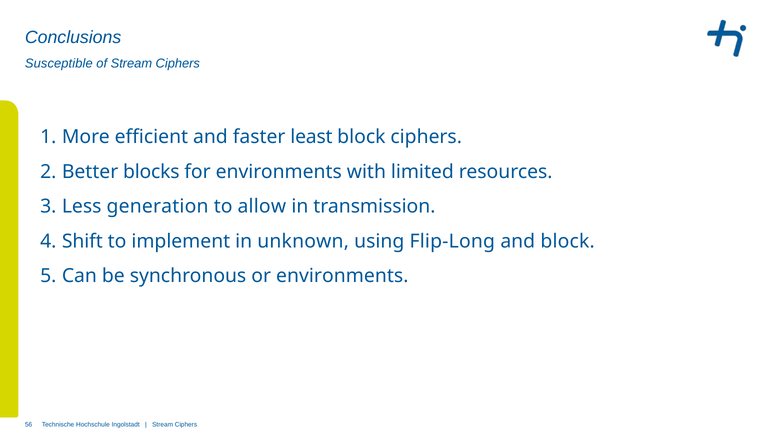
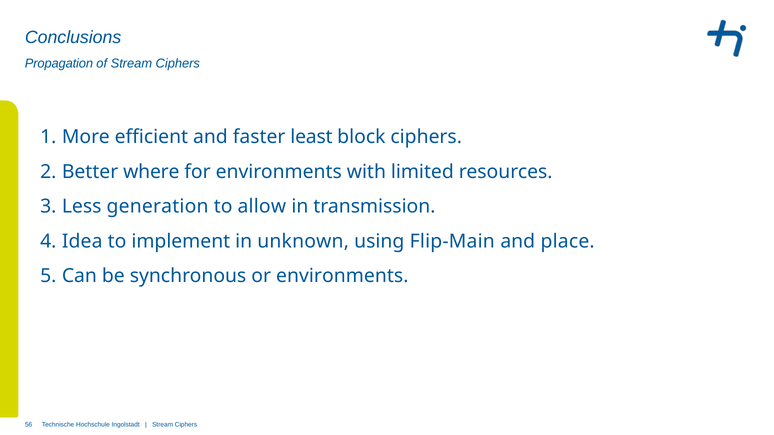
Susceptible: Susceptible -> Propagation
blocks: blocks -> where
Shift: Shift -> Idea
Flip-Long: Flip-Long -> Flip-Main
and block: block -> place
